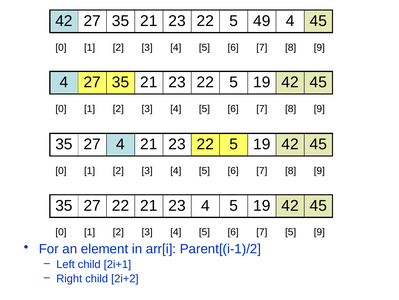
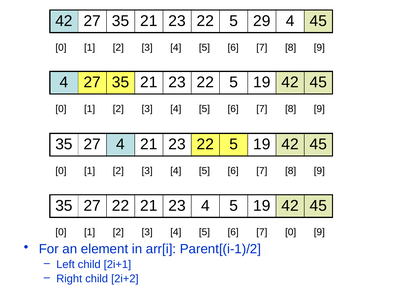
49: 49 -> 29
7 5: 5 -> 0
